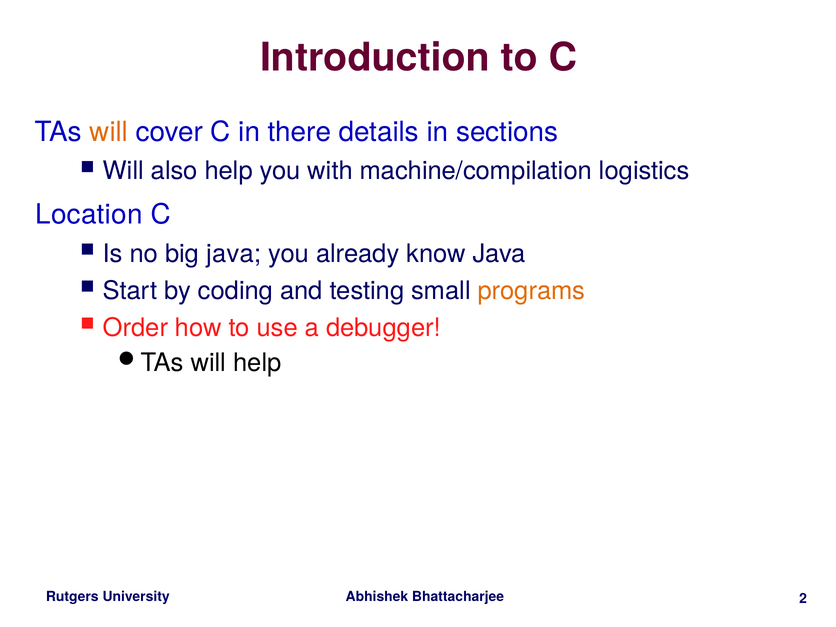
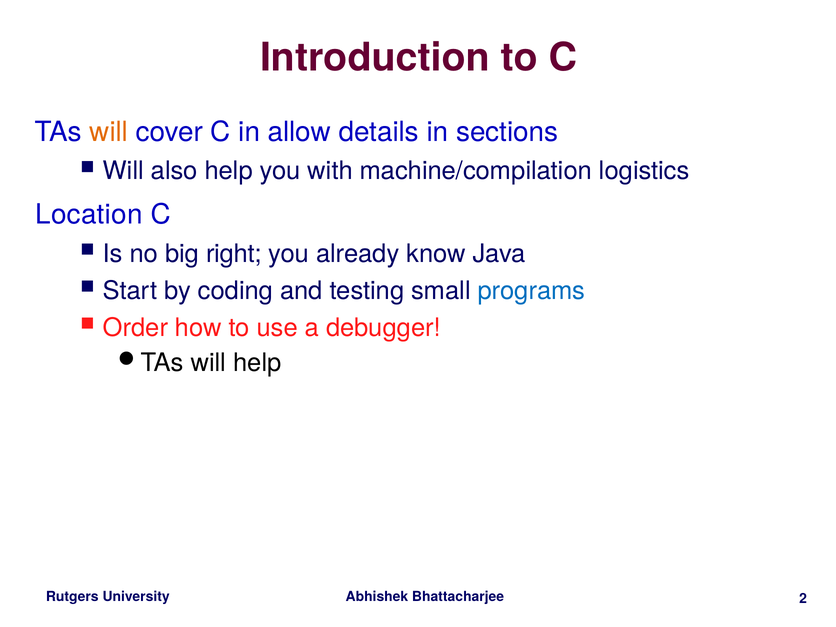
there: there -> allow
big java: java -> right
programs colour: orange -> blue
